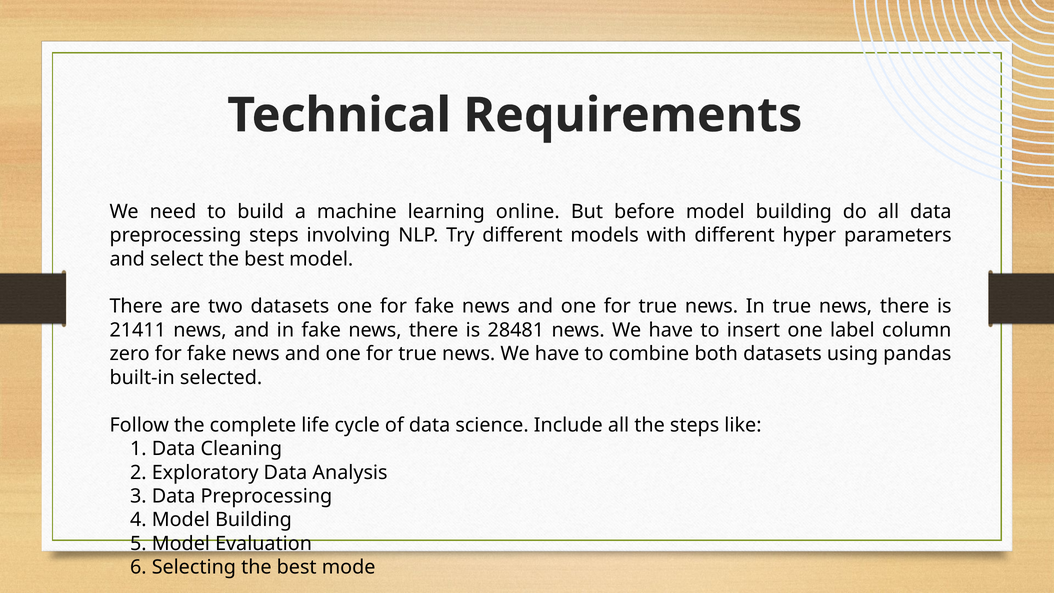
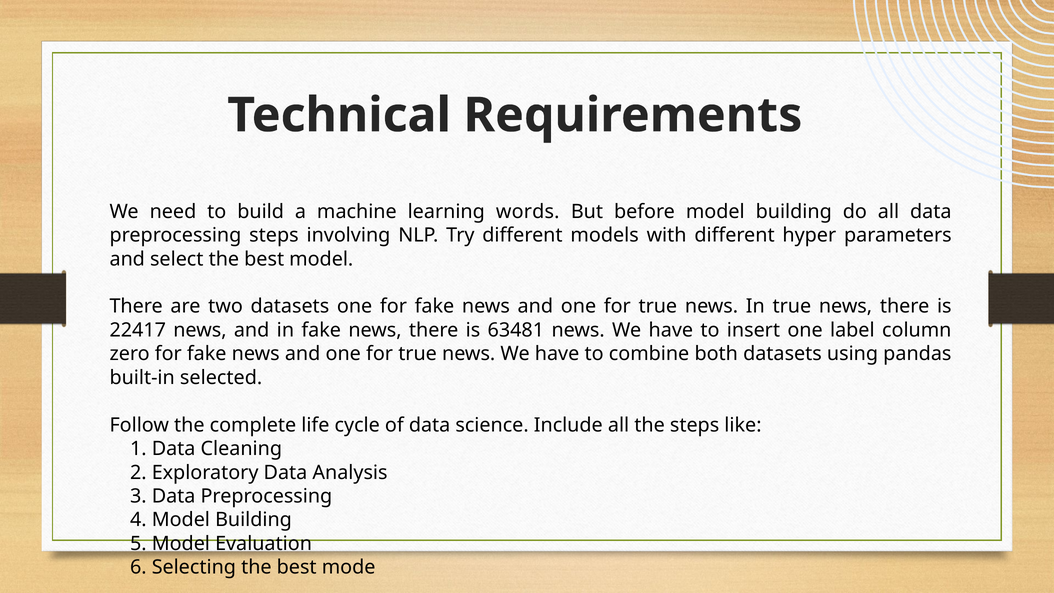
online: online -> words
21411: 21411 -> 22417
28481: 28481 -> 63481
